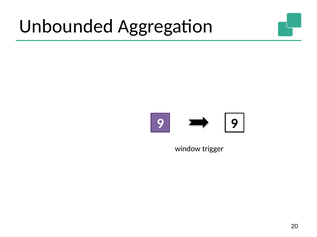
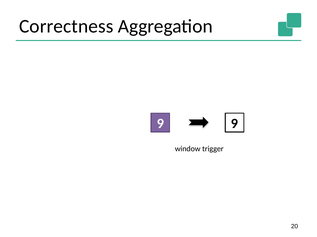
Unbounded: Unbounded -> Correctness
